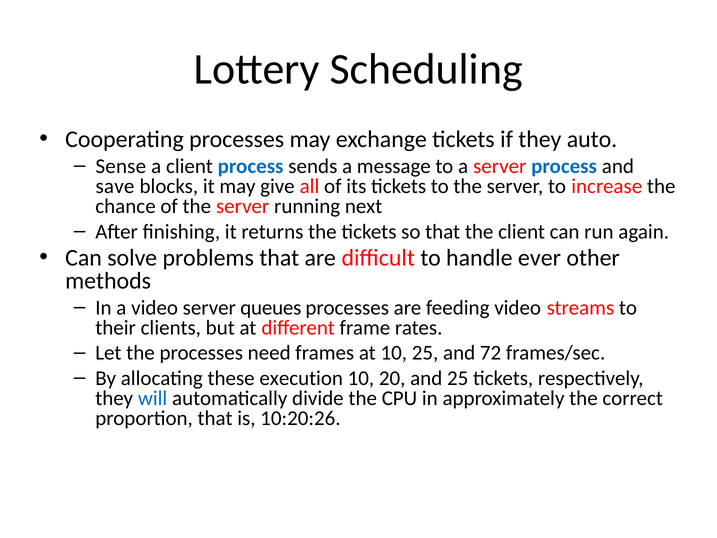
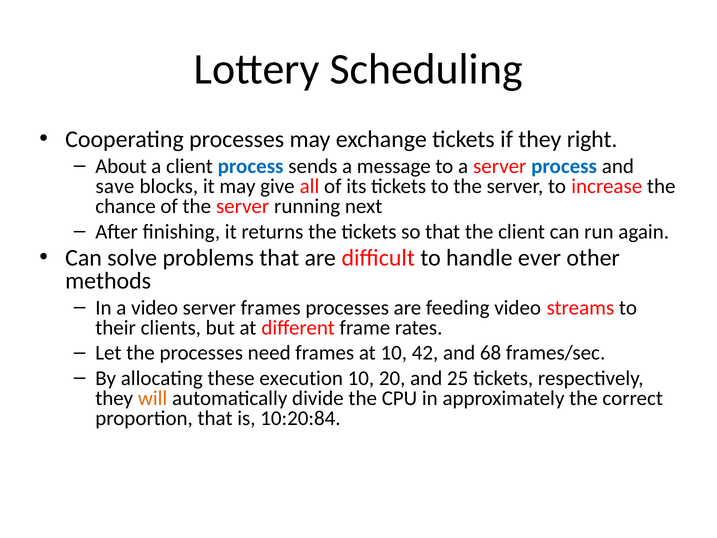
auto: auto -> right
Sense: Sense -> About
server queues: queues -> frames
10 25: 25 -> 42
72: 72 -> 68
will colour: blue -> orange
10:20:26: 10:20:26 -> 10:20:84
